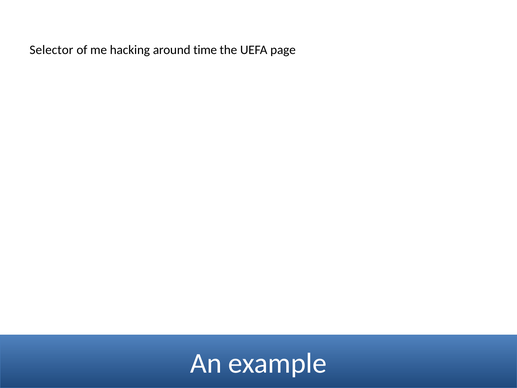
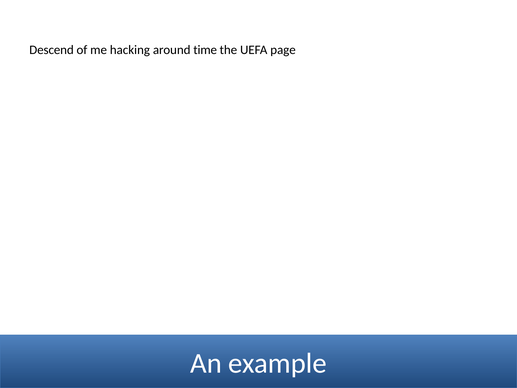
Selector: Selector -> Descend
